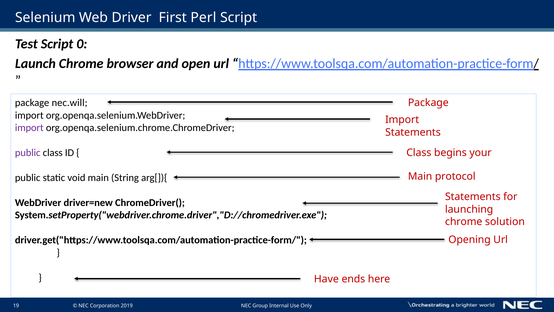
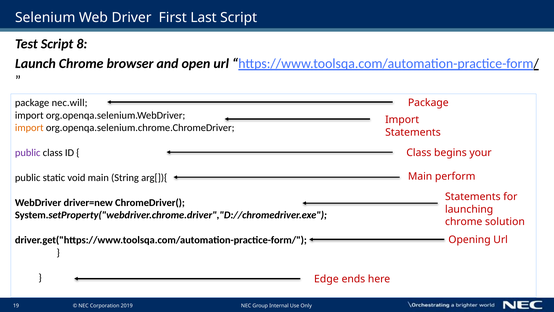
Perl: Perl -> Last
0: 0 -> 8
import at (29, 128) colour: purple -> orange
protocol: protocol -> perform
Have: Have -> Edge
